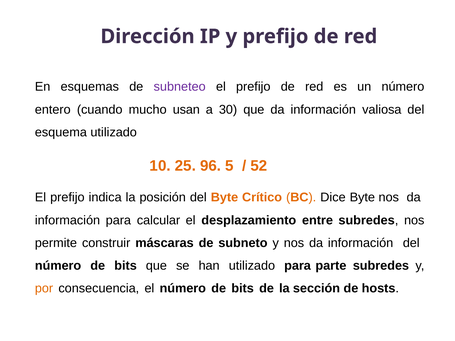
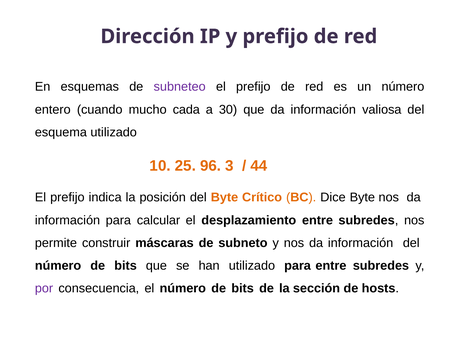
usan: usan -> cada
5: 5 -> 3
52: 52 -> 44
para parte: parte -> entre
por colour: orange -> purple
